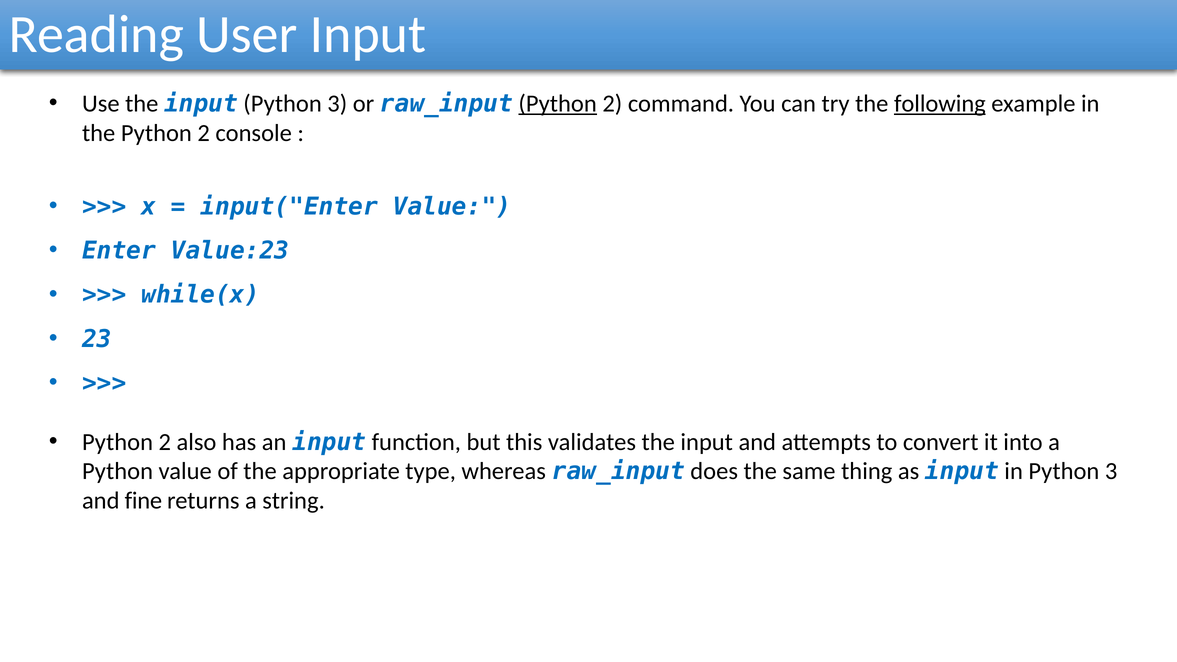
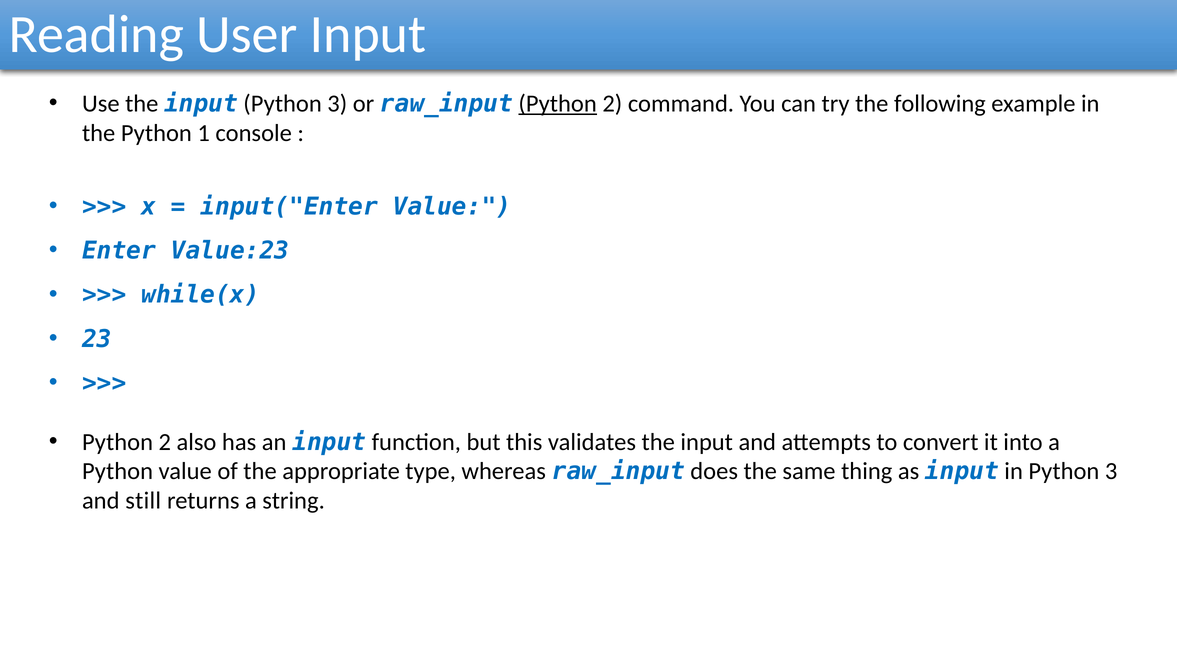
following underline: present -> none
the Python 2: 2 -> 1
fine: fine -> still
